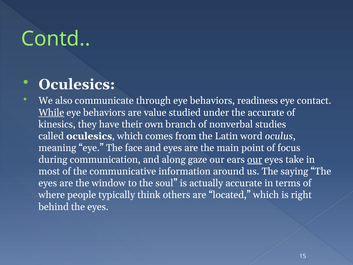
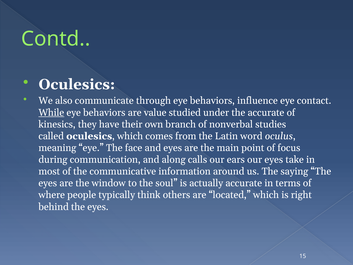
readiness: readiness -> influence
gaze: gaze -> calls
our at (255, 159) underline: present -> none
